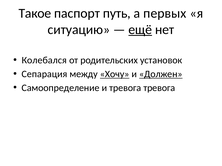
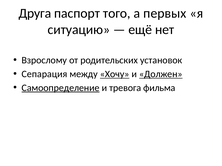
Такое: Такое -> Друга
путь: путь -> того
ещё underline: present -> none
Колебался: Колебался -> Взрослому
Самоопределение underline: none -> present
тревога тревога: тревога -> фильма
